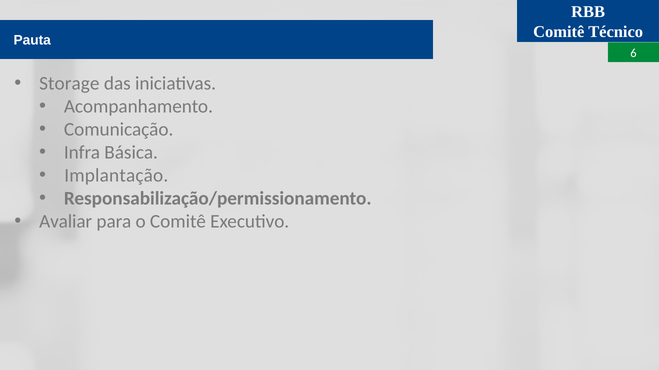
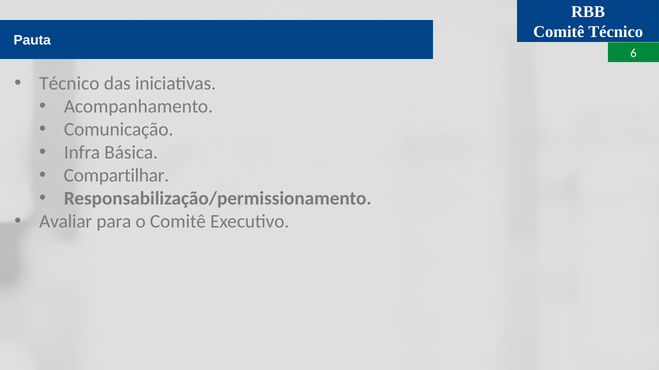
Storage at (69, 84): Storage -> Técnico
Implantação: Implantação -> Compartilhar
